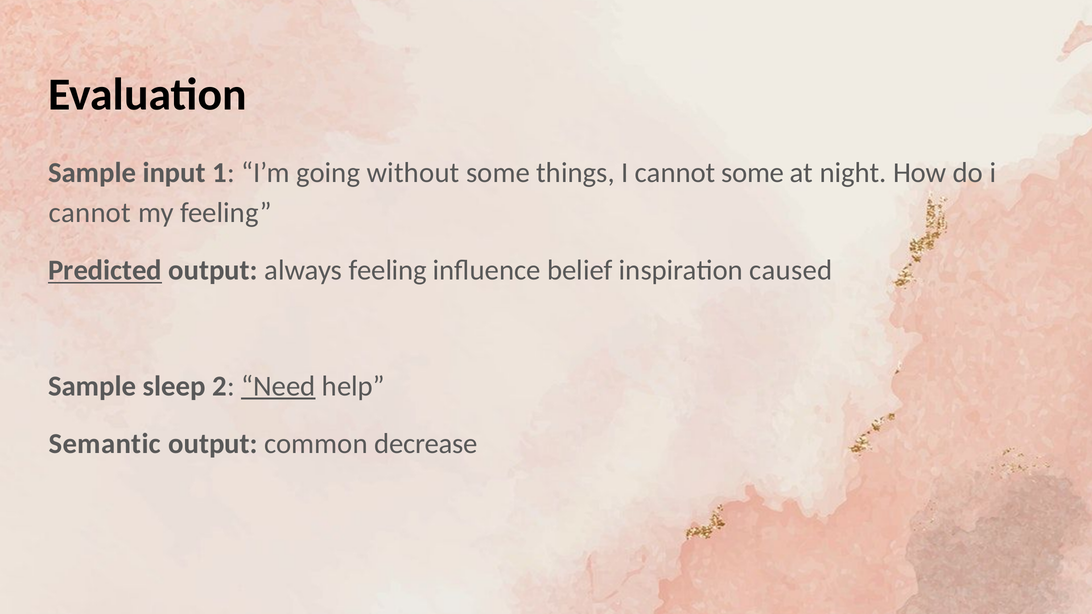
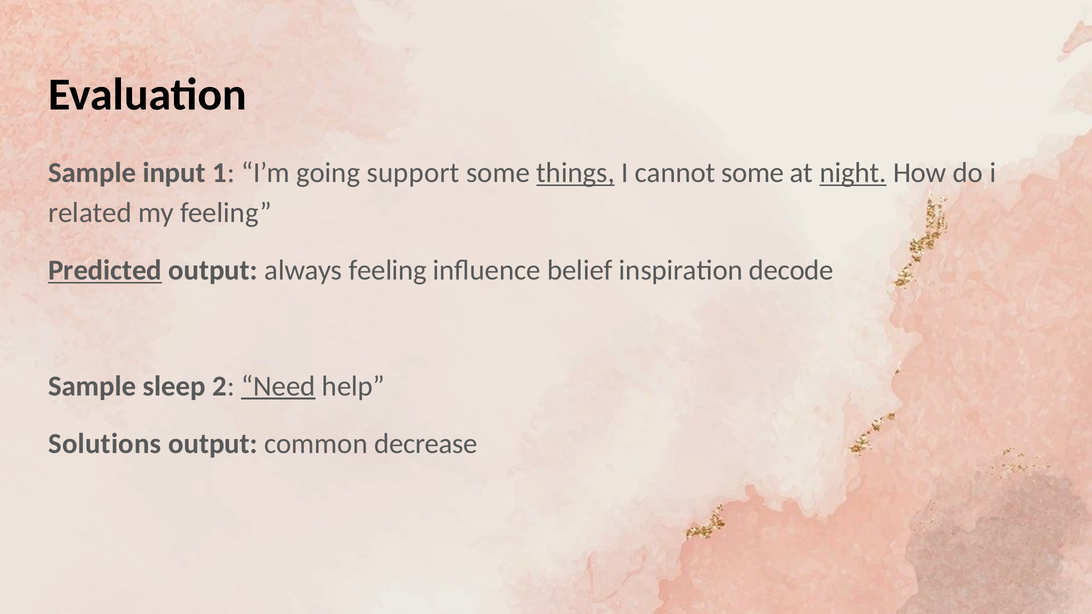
without: without -> support
things underline: none -> present
night underline: none -> present
cannot at (90, 213): cannot -> related
caused: caused -> decode
Semantic: Semantic -> Solutions
